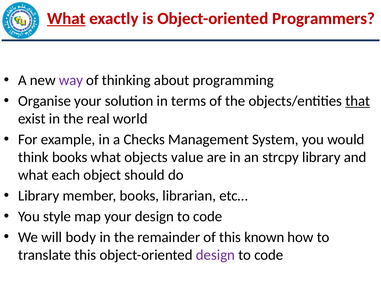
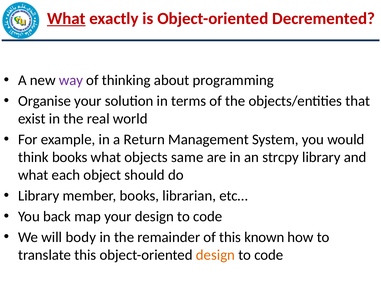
Programmers: Programmers -> Decremented
that underline: present -> none
Checks: Checks -> Return
value: value -> same
style: style -> back
design at (215, 255) colour: purple -> orange
